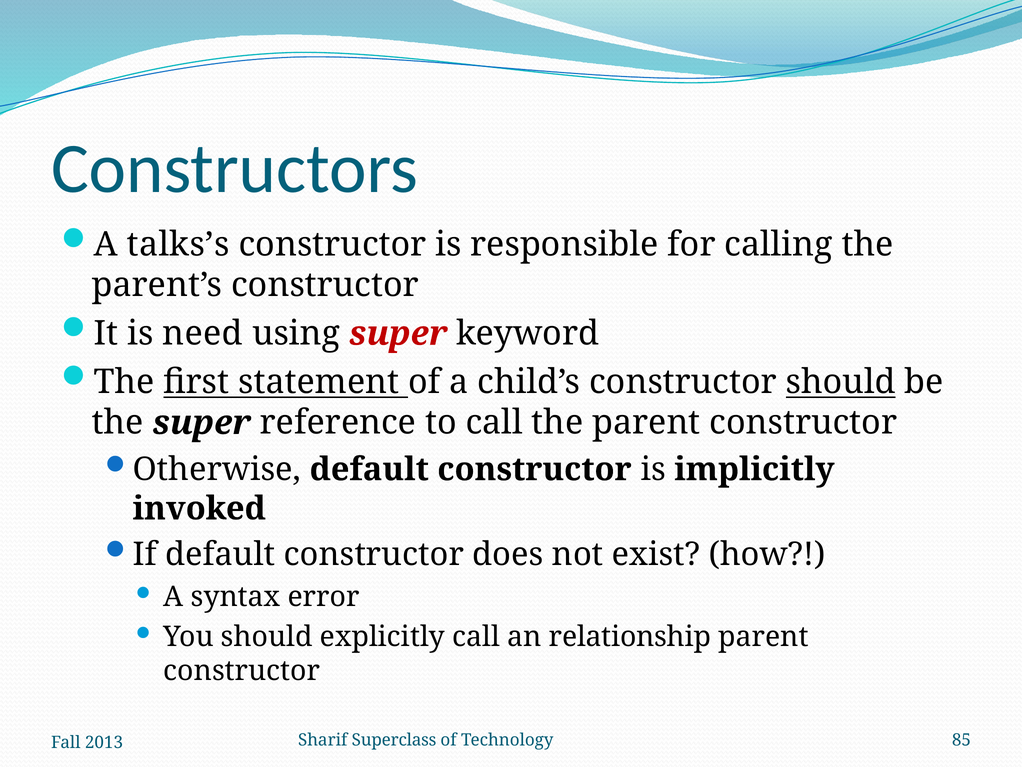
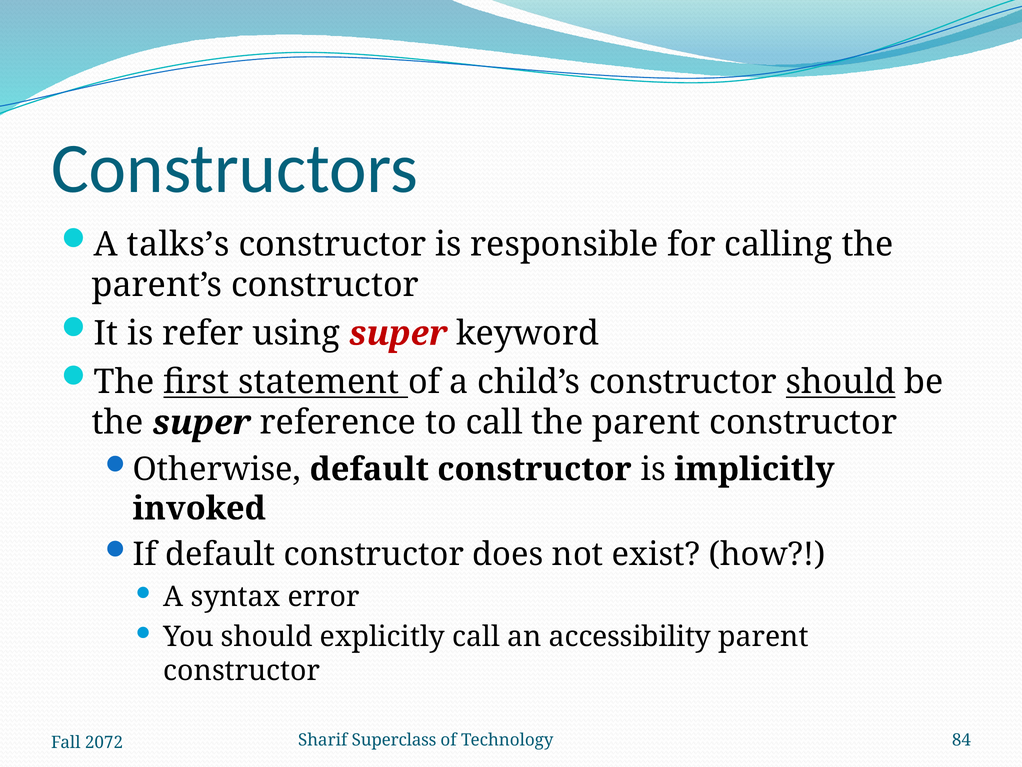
need: need -> refer
relationship: relationship -> accessibility
85: 85 -> 84
2013: 2013 -> 2072
